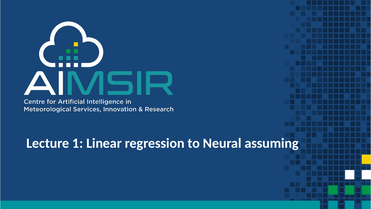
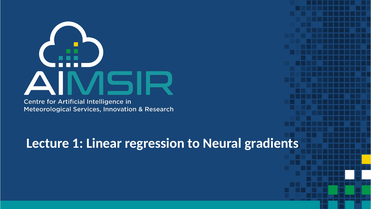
assuming: assuming -> gradients
